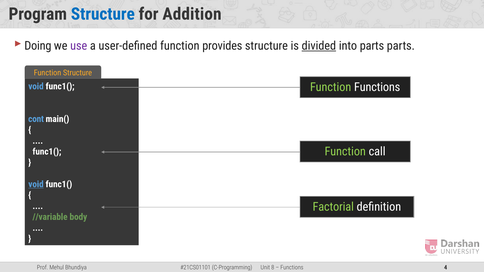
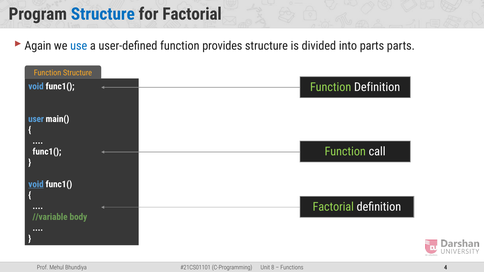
for Addition: Addition -> Factorial
Doing: Doing -> Again
use colour: purple -> blue
divided underline: present -> none
Function Functions: Functions -> Definition
cont: cont -> user
